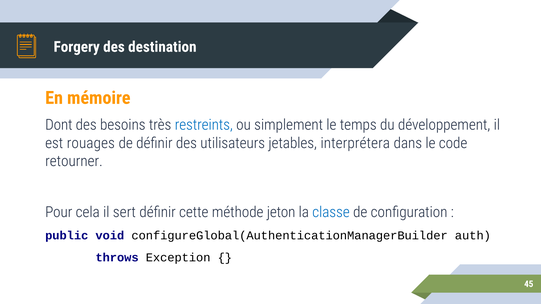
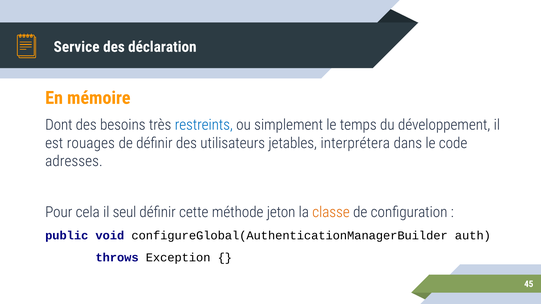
Forgery: Forgery -> Service
destination: destination -> déclaration
retourner: retourner -> adresses
sert: sert -> seul
classe colour: blue -> orange
